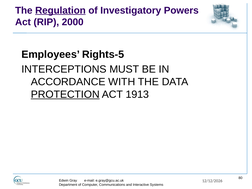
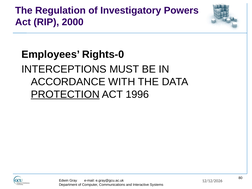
Regulation underline: present -> none
Rights-5: Rights-5 -> Rights-0
1913: 1913 -> 1996
